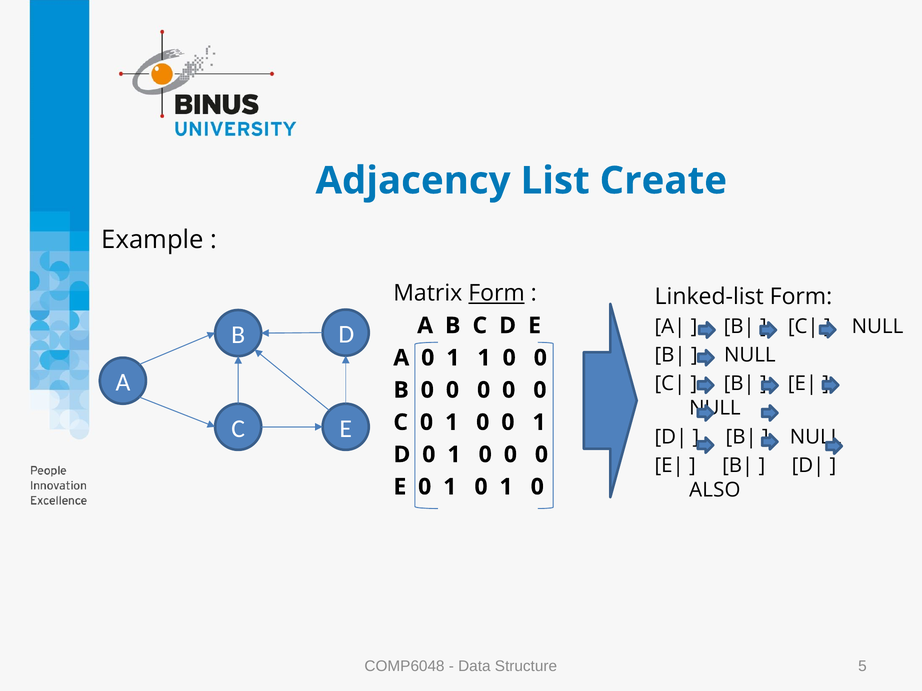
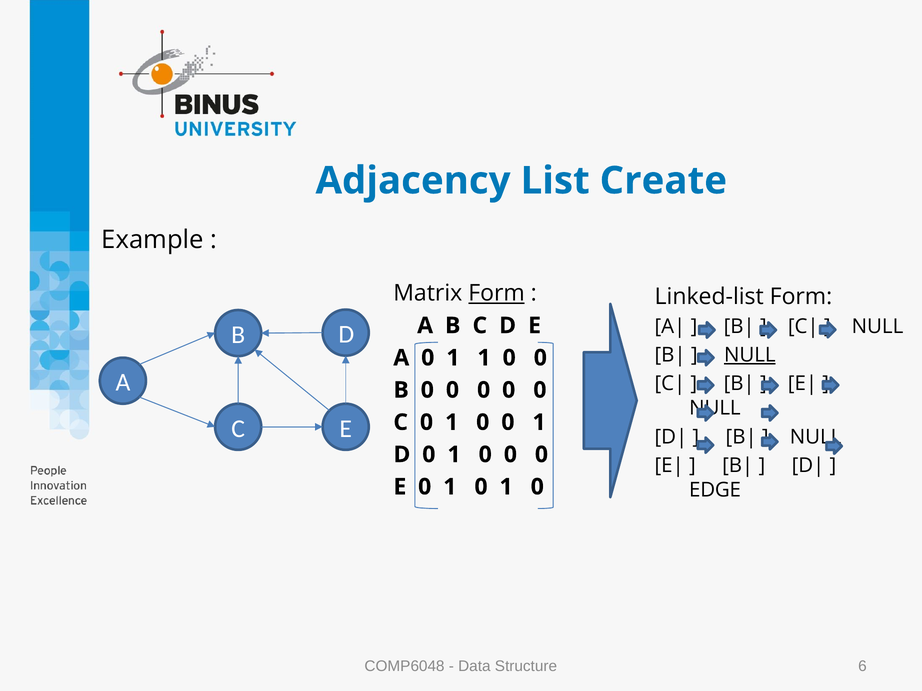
NULL at (750, 355) underline: none -> present
ALSO: ALSO -> EDGE
5: 5 -> 6
